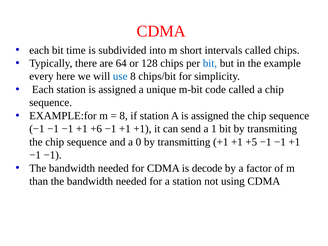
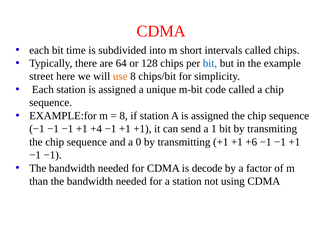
every: every -> street
use colour: blue -> orange
+6: +6 -> +4
+5: +5 -> +6
